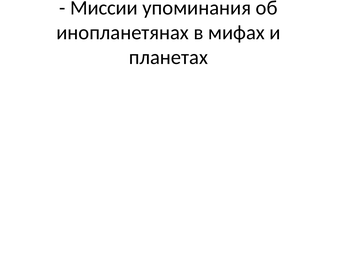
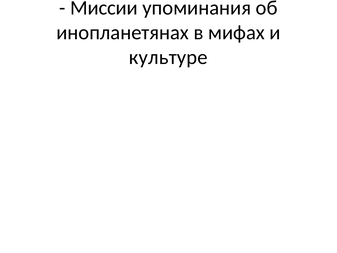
планетах: планетах -> культуре
